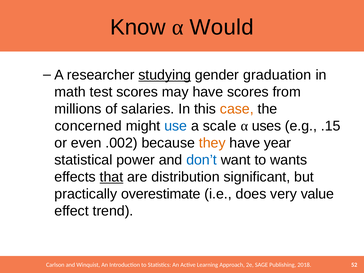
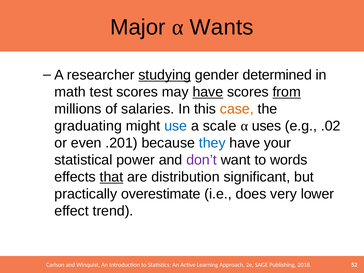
Know: Know -> Major
Would: Would -> Wants
graduation: graduation -> determined
have at (208, 92) underline: none -> present
from underline: none -> present
concerned: concerned -> graduating
.15: .15 -> .02
.002: .002 -> .201
they colour: orange -> blue
year: year -> your
don’t colour: blue -> purple
wants: wants -> words
value: value -> lower
